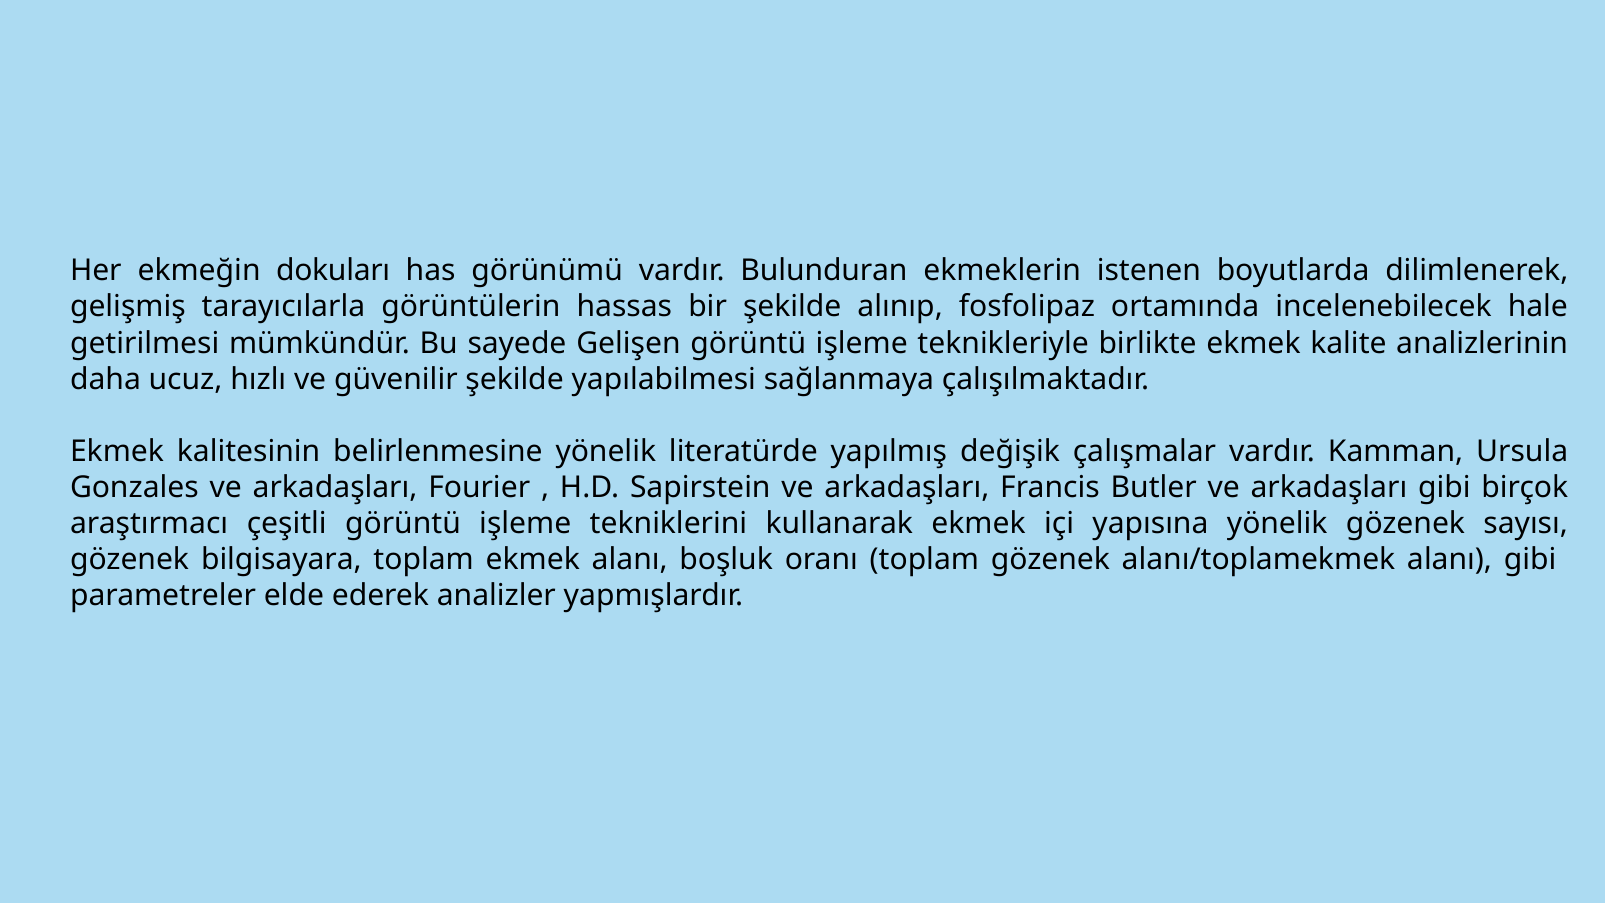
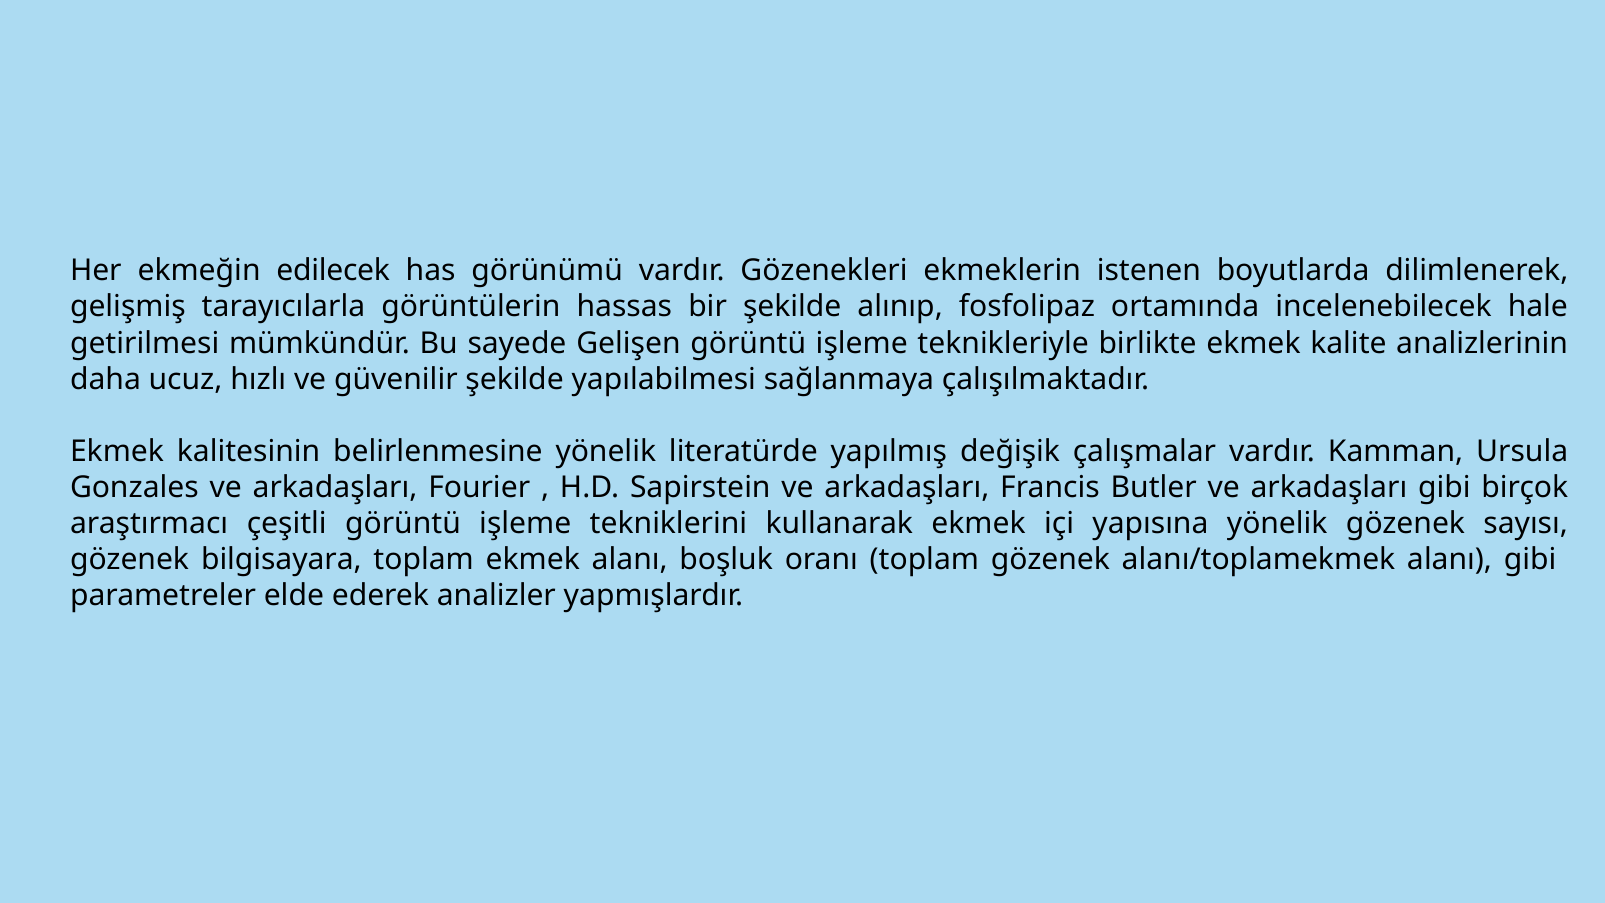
dokuları: dokuları -> edilecek
Bulunduran: Bulunduran -> Gözenekleri
